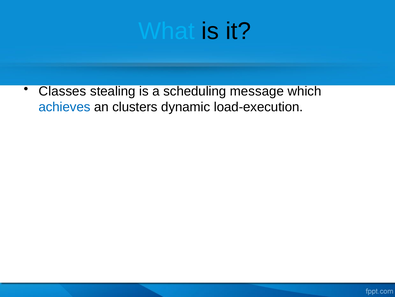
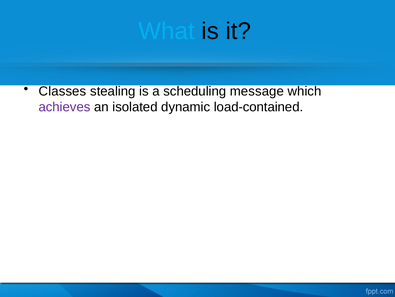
achieves colour: blue -> purple
clusters: clusters -> isolated
load-execution: load-execution -> load-contained
